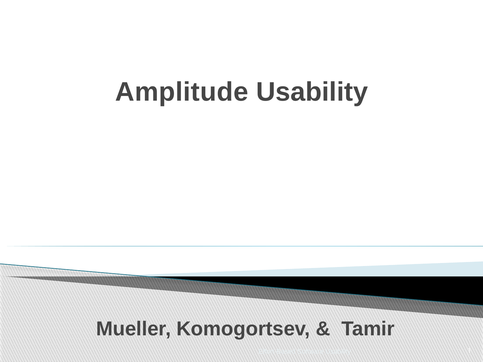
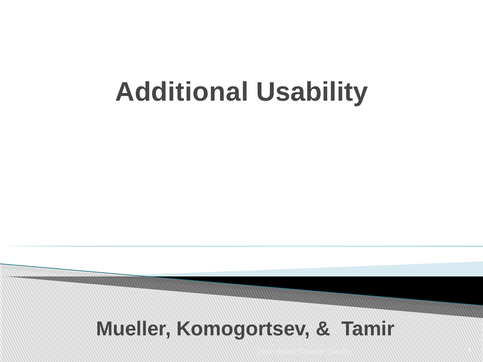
Amplitude: Amplitude -> Additional
